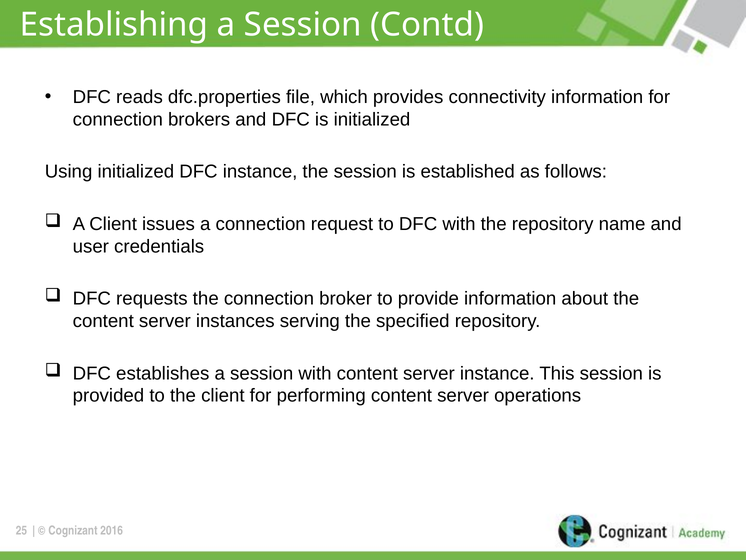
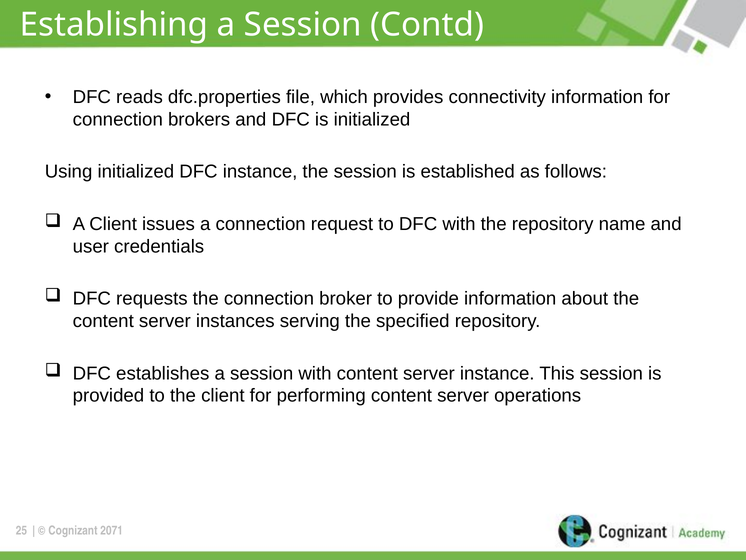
2016: 2016 -> 2071
